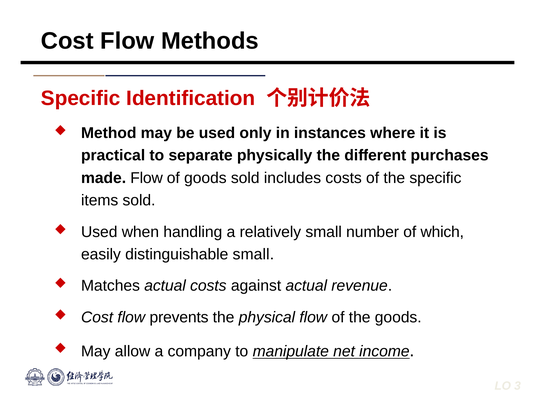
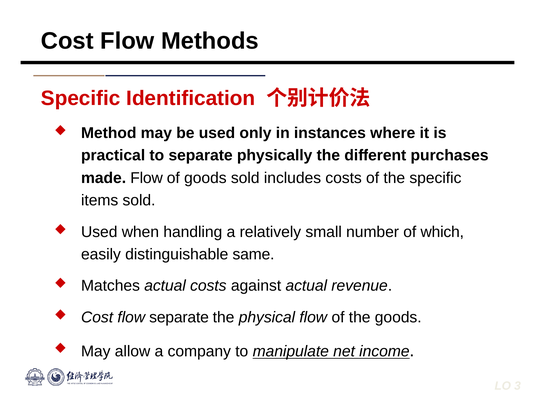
distinguishable small: small -> same
flow prevents: prevents -> separate
